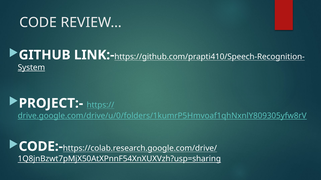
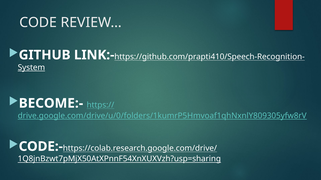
PROJECT:-: PROJECT:- -> BECOME:-
